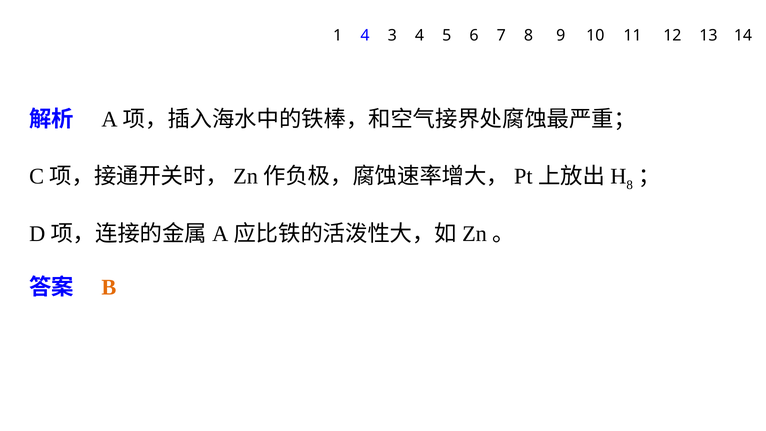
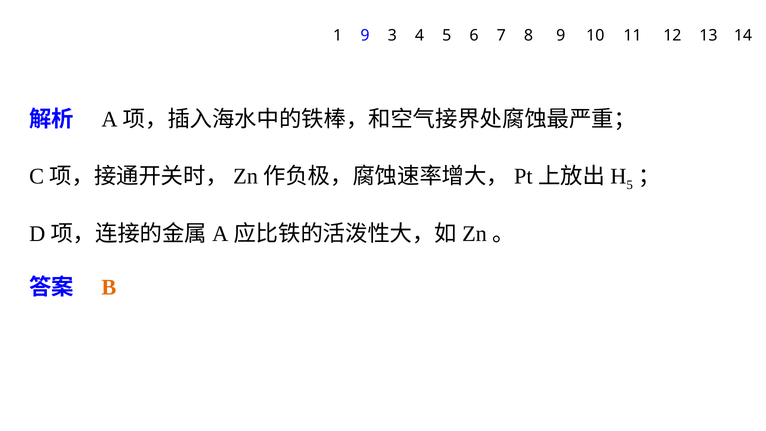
1 4: 4 -> 9
8 at (630, 185): 8 -> 5
